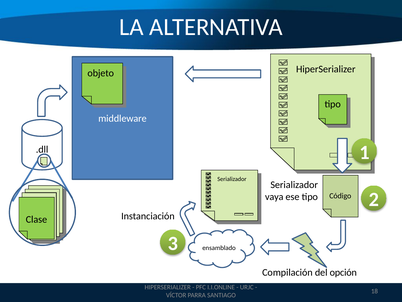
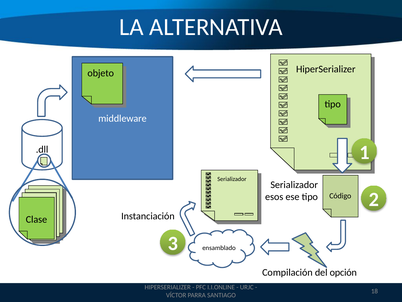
vaya: vaya -> esos
